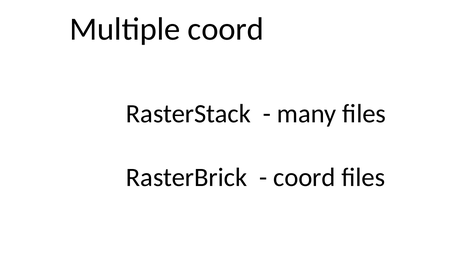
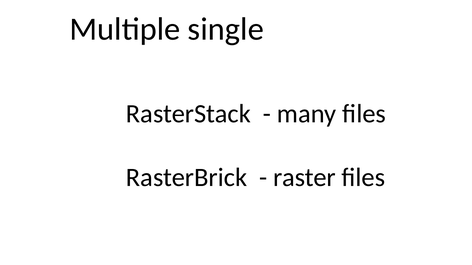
Multiple coord: coord -> single
coord at (304, 178): coord -> raster
